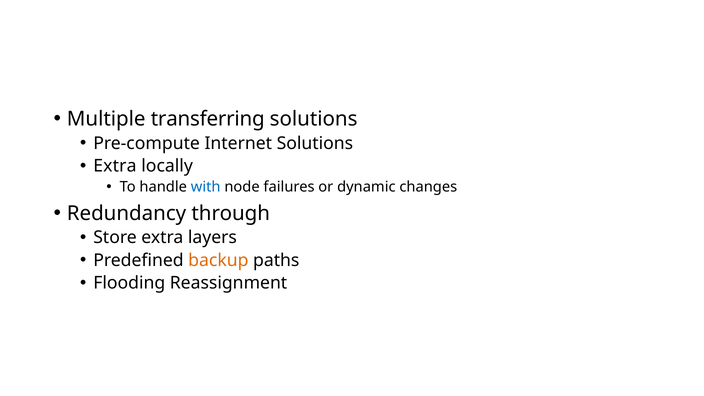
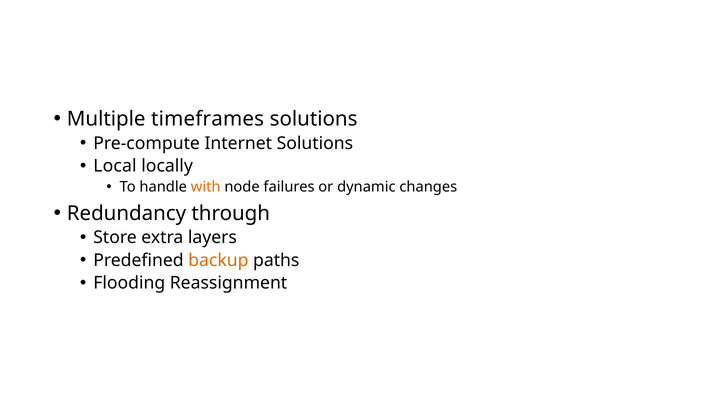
transferring: transferring -> timeframes
Extra at (115, 166): Extra -> Local
with colour: blue -> orange
